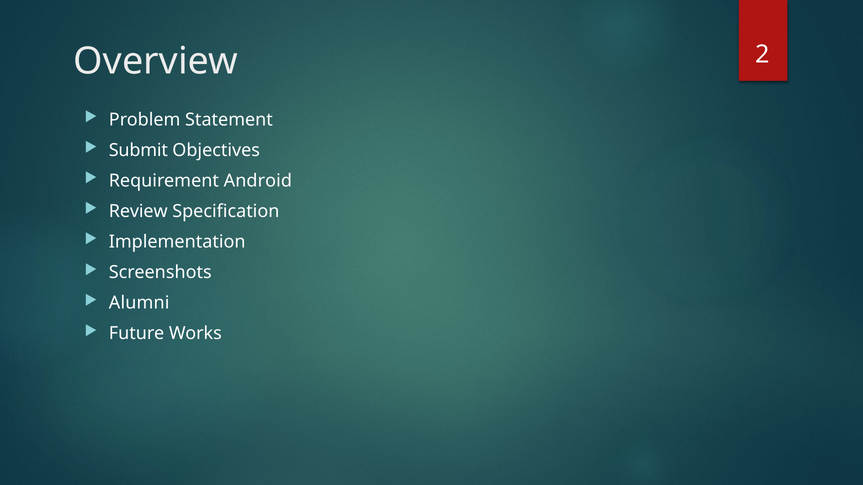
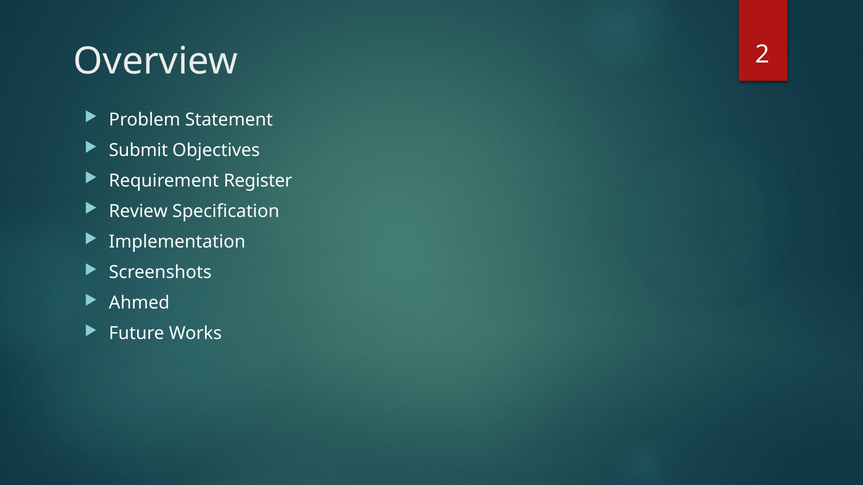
Android: Android -> Register
Alumni: Alumni -> Ahmed
